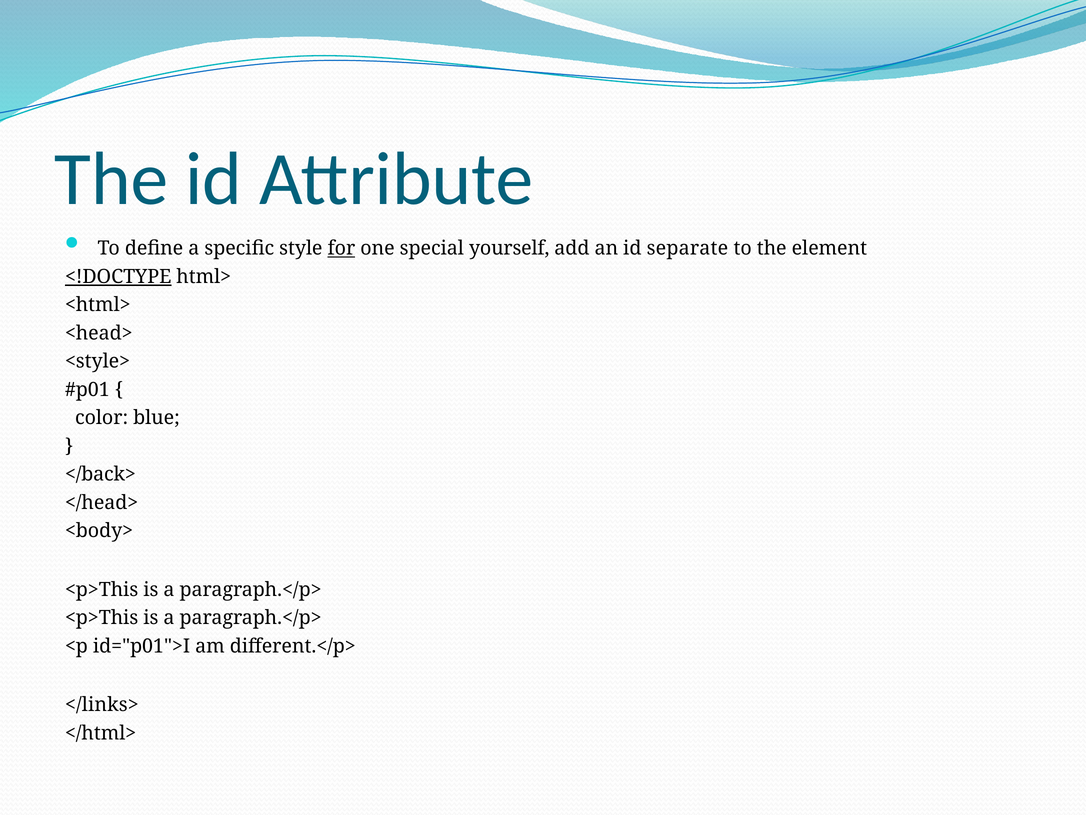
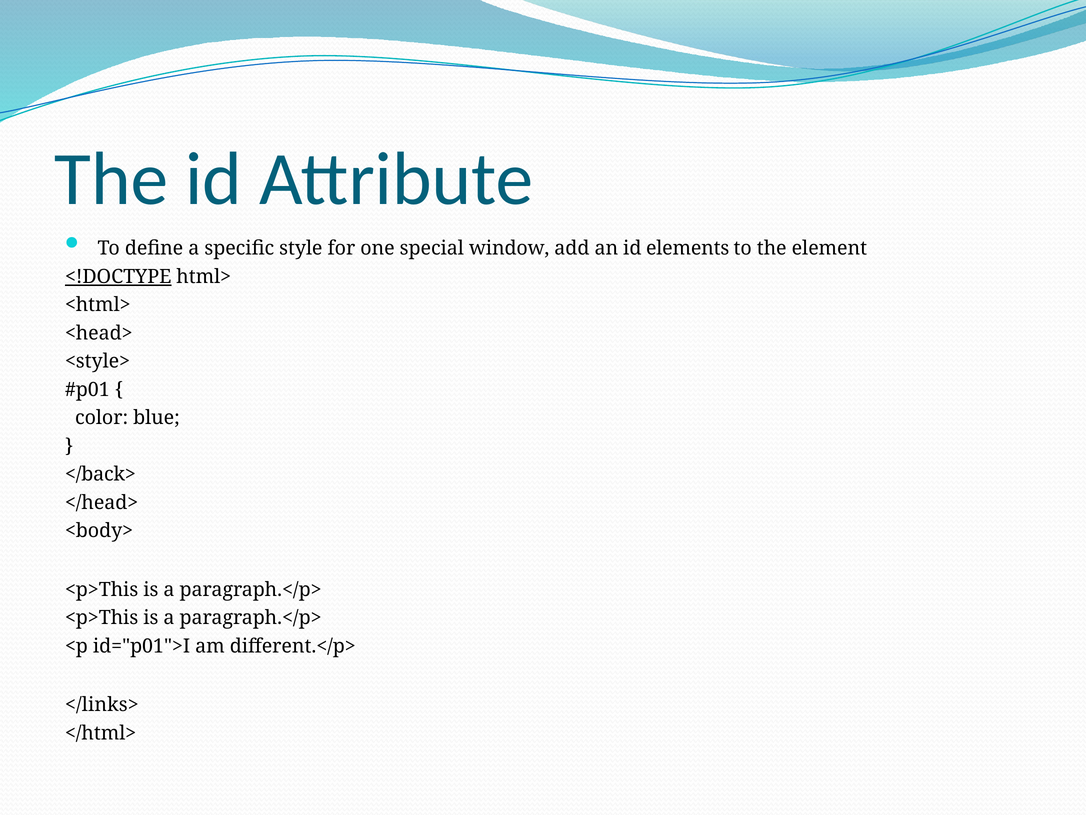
for underline: present -> none
yourself: yourself -> window
separate: separate -> elements
